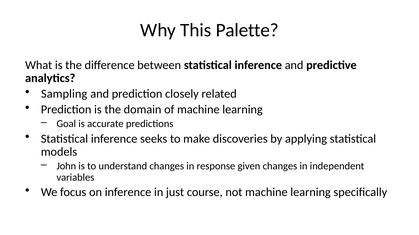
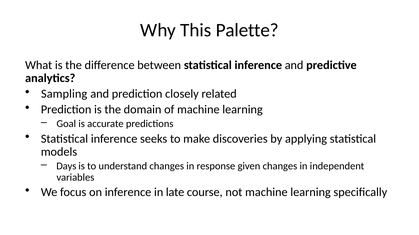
John: John -> Days
just: just -> late
